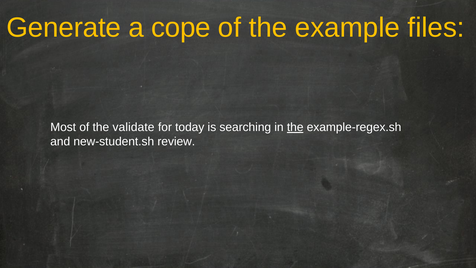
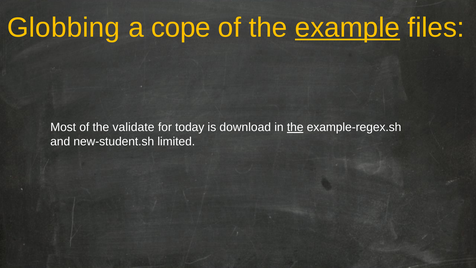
Generate: Generate -> Globbing
example underline: none -> present
searching: searching -> download
review: review -> limited
